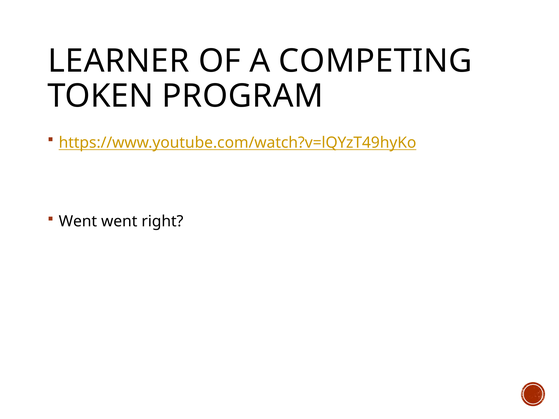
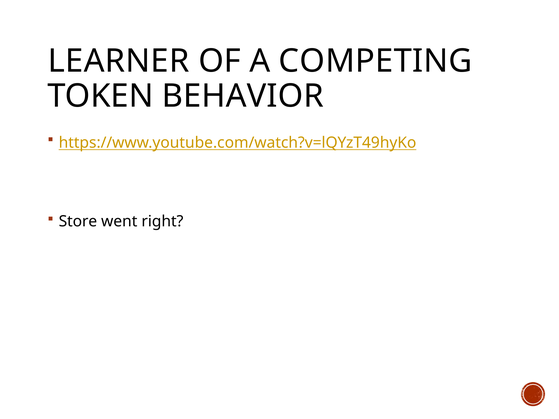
PROGRAM: PROGRAM -> BEHAVIOR
Went at (78, 221): Went -> Store
